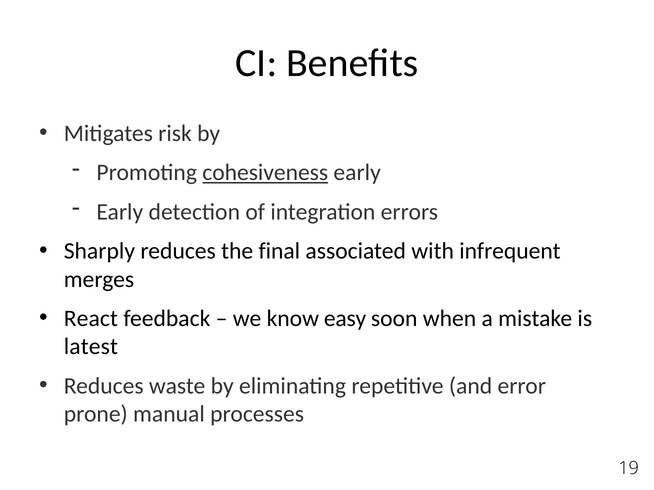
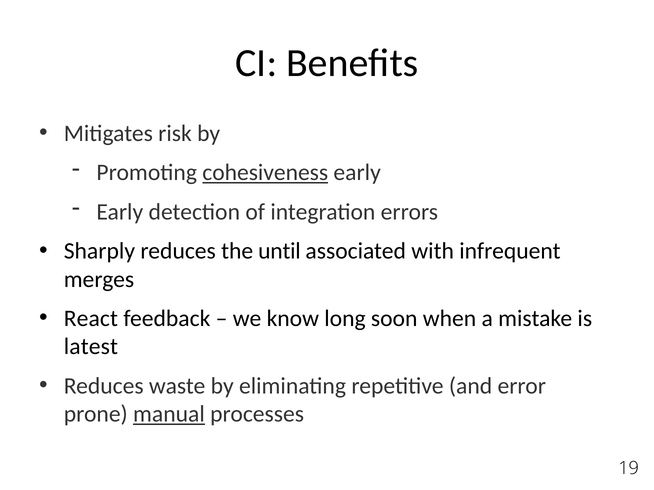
final: final -> until
easy: easy -> long
manual underline: none -> present
